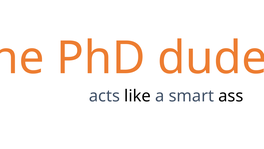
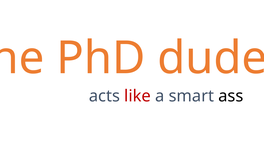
like colour: black -> red
